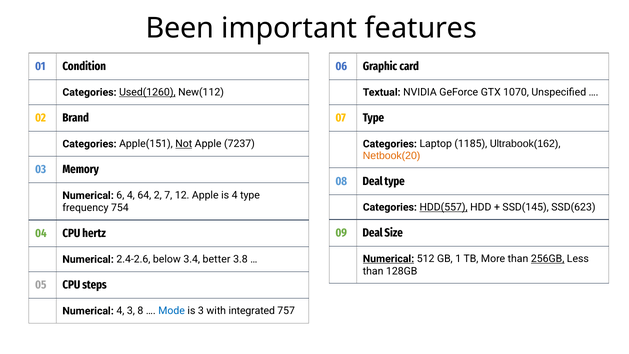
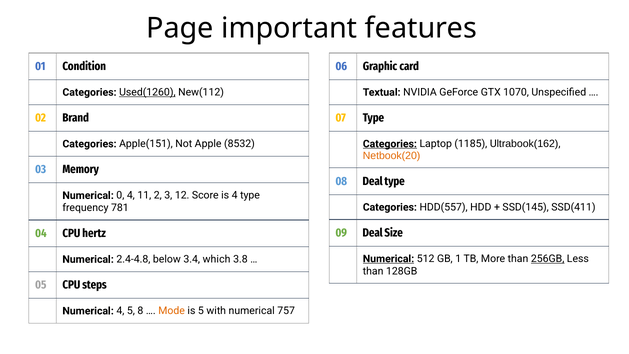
Been: Been -> Page
Not underline: present -> none
7237: 7237 -> 8532
Categories at (390, 144) underline: none -> present
6: 6 -> 0
64: 64 -> 11
7: 7 -> 3
12 Apple: Apple -> Score
HDD(557 underline: present -> none
SSD(623: SSD(623 -> SSD(411
754: 754 -> 781
2.4-2.6: 2.4-2.6 -> 2.4-4.8
better: better -> which
4 3: 3 -> 5
Mode colour: blue -> orange
is 3: 3 -> 5
with integrated: integrated -> numerical
